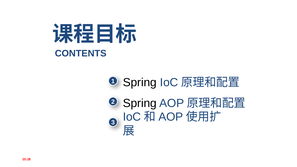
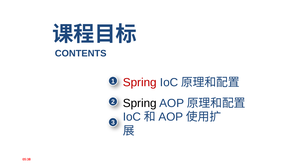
Spring at (140, 83) colour: black -> red
